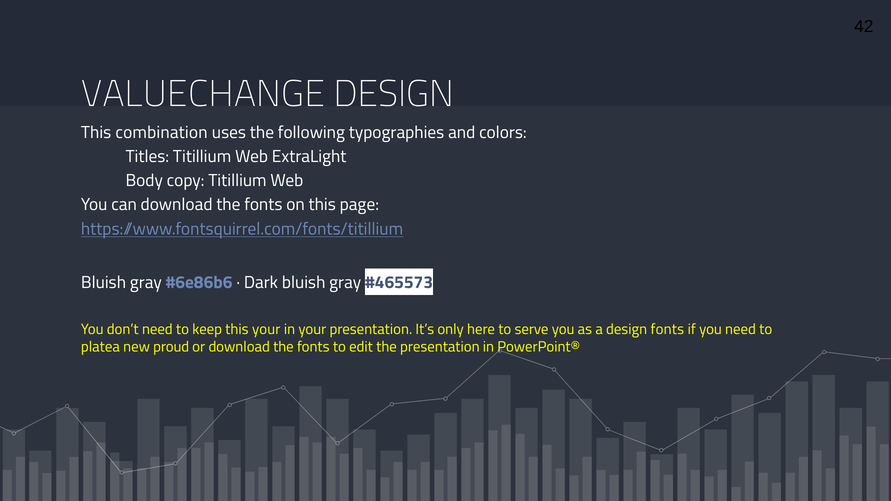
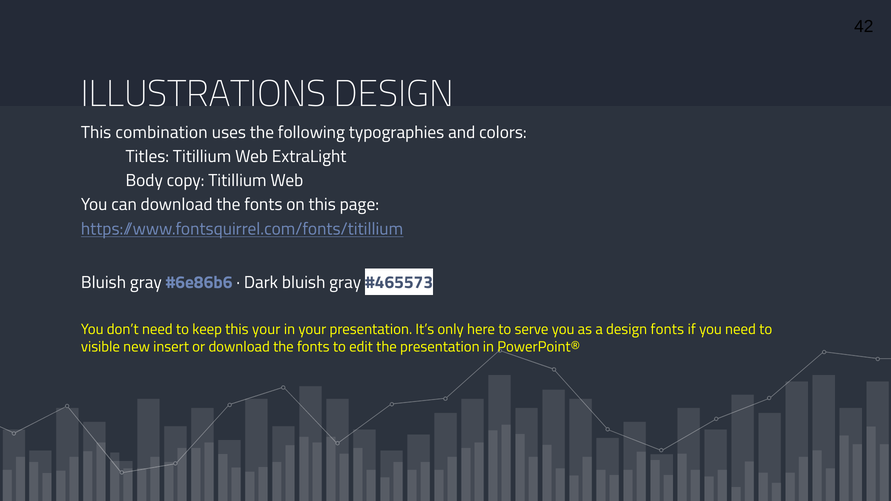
VALUECHANGE: VALUECHANGE -> ILLUSTRATIONS
platea: platea -> visible
proud: proud -> insert
